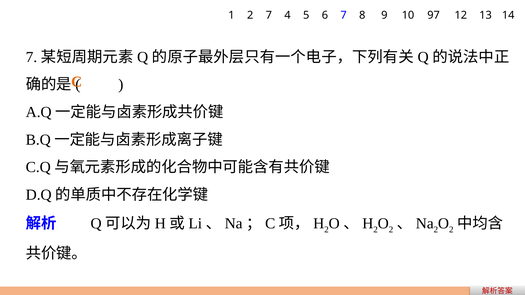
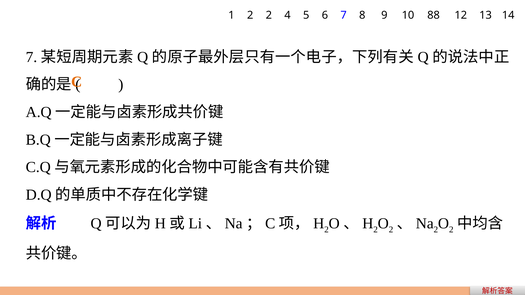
2 7: 7 -> 2
97: 97 -> 88
